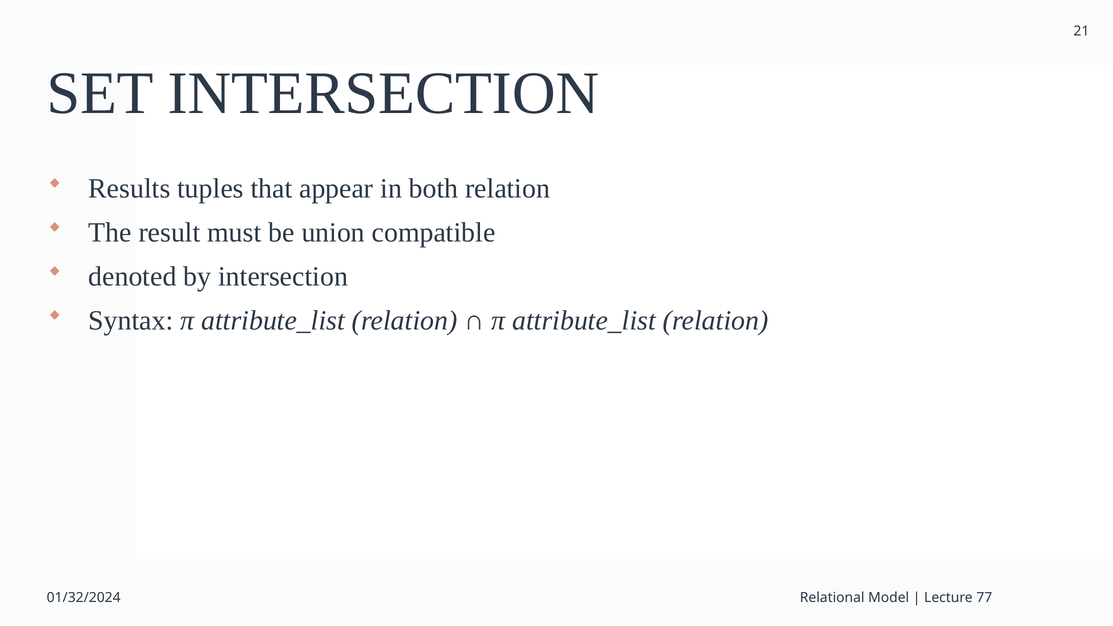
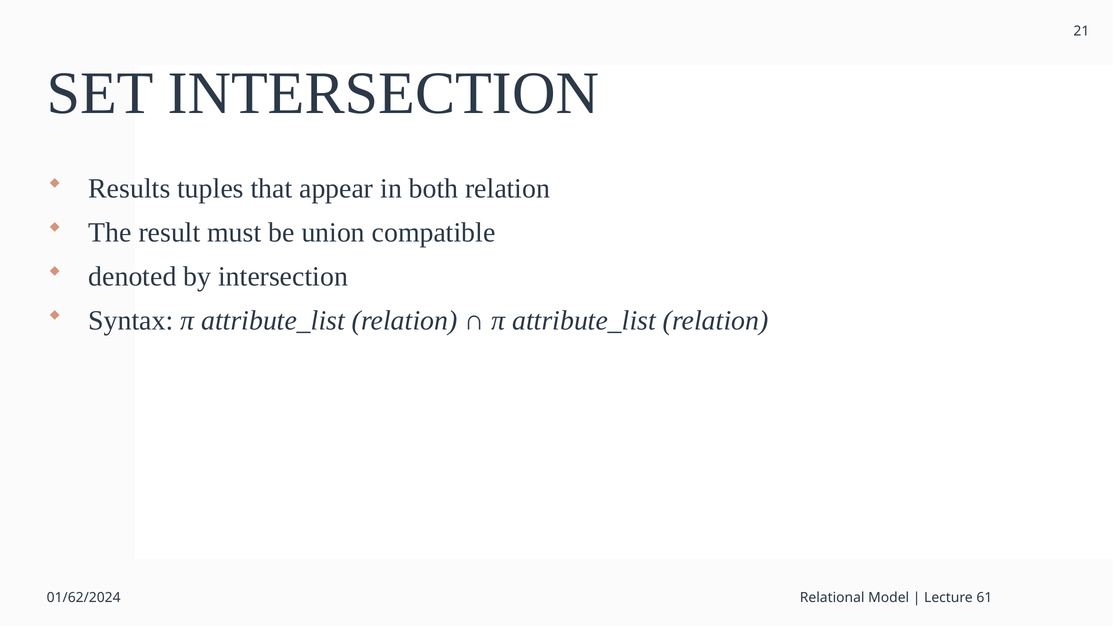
01/32/2024: 01/32/2024 -> 01/62/2024
77: 77 -> 61
